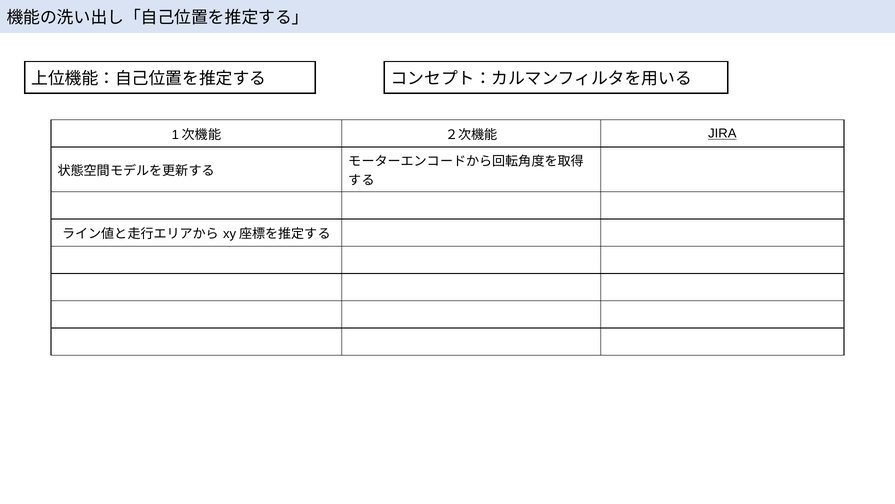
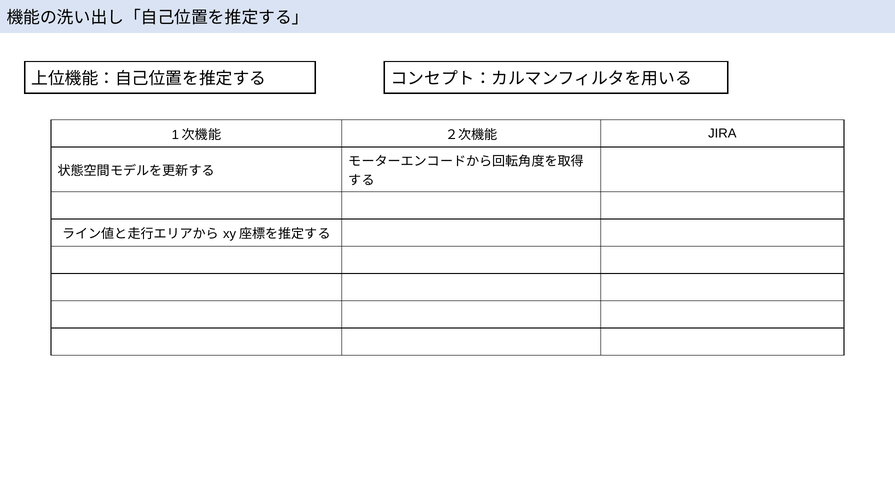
JIRA underline: present -> none
